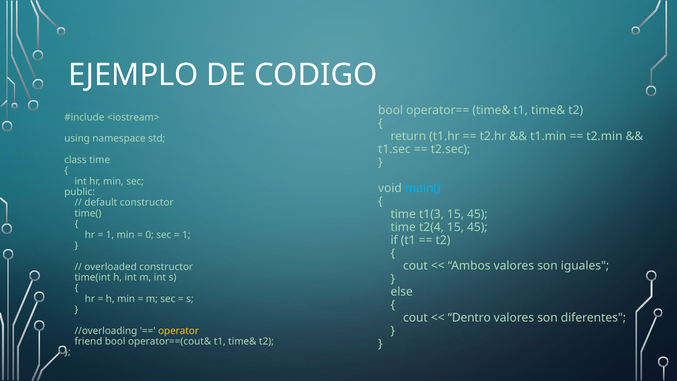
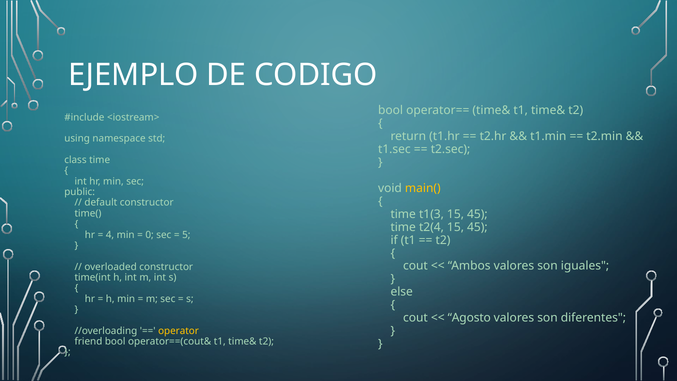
main( colour: light blue -> yellow
1 at (110, 235): 1 -> 4
1 at (186, 235): 1 -> 5
Dentro: Dentro -> Agosto
